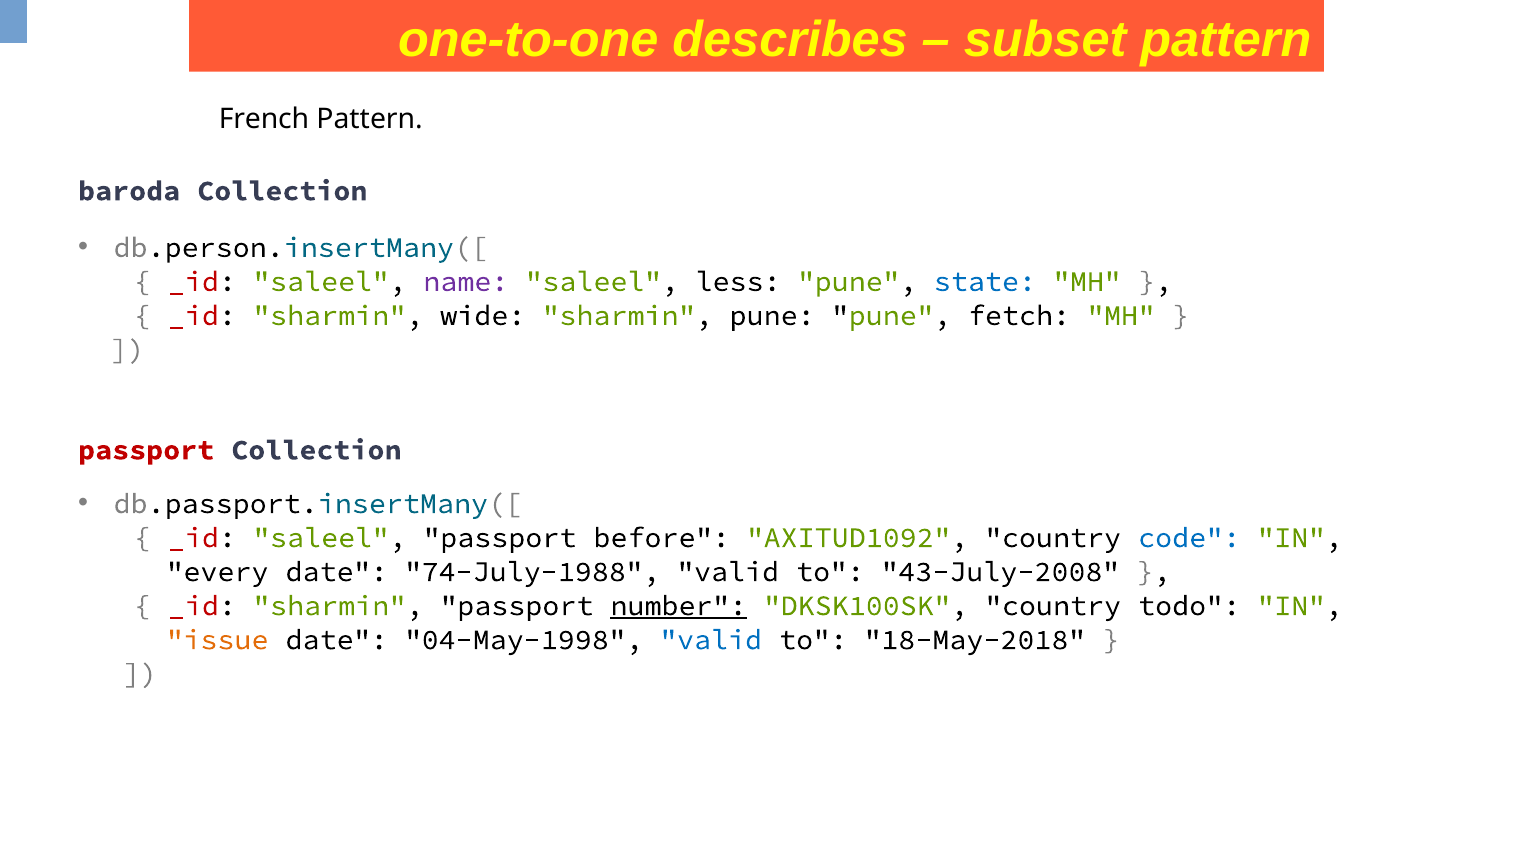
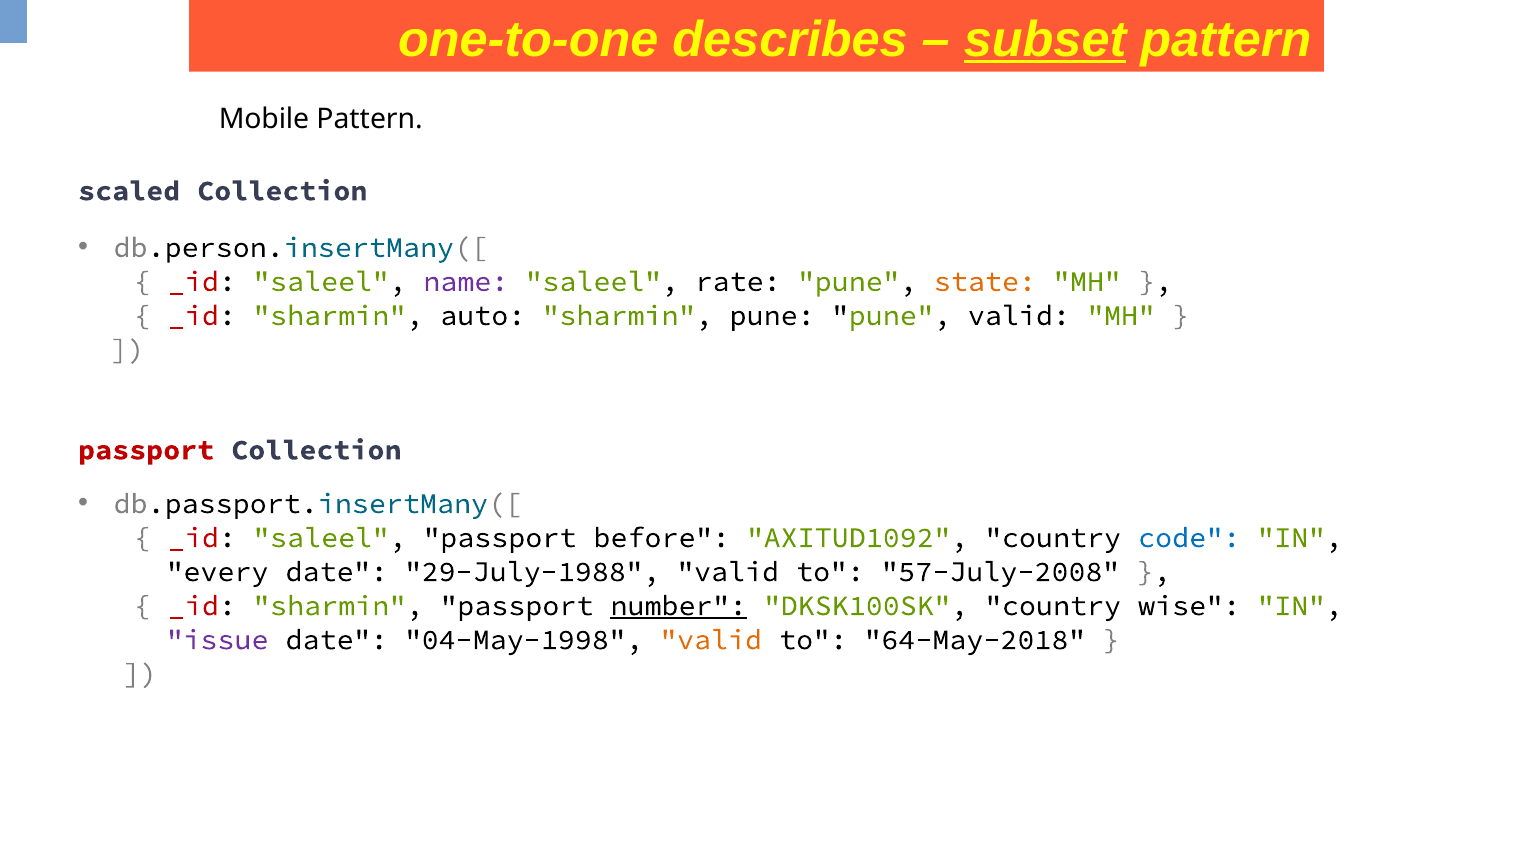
subset underline: none -> present
French: French -> Mobile
baroda: baroda -> scaled
less: less -> rate
state colour: blue -> orange
wide: wide -> auto
pune fetch: fetch -> valid
74-July-1988: 74-July-1988 -> 29-July-1988
43-July-2008: 43-July-2008 -> 57-July-2008
todo: todo -> wise
issue colour: orange -> purple
valid at (711, 640) colour: blue -> orange
18-May-2018: 18-May-2018 -> 64-May-2018
